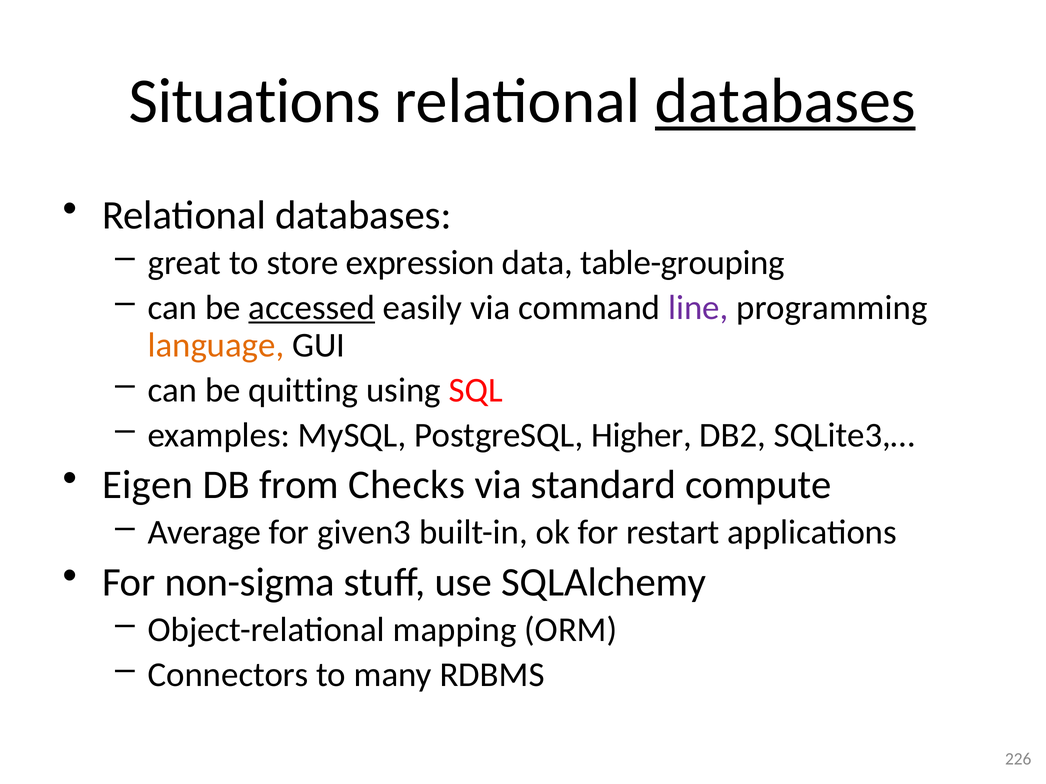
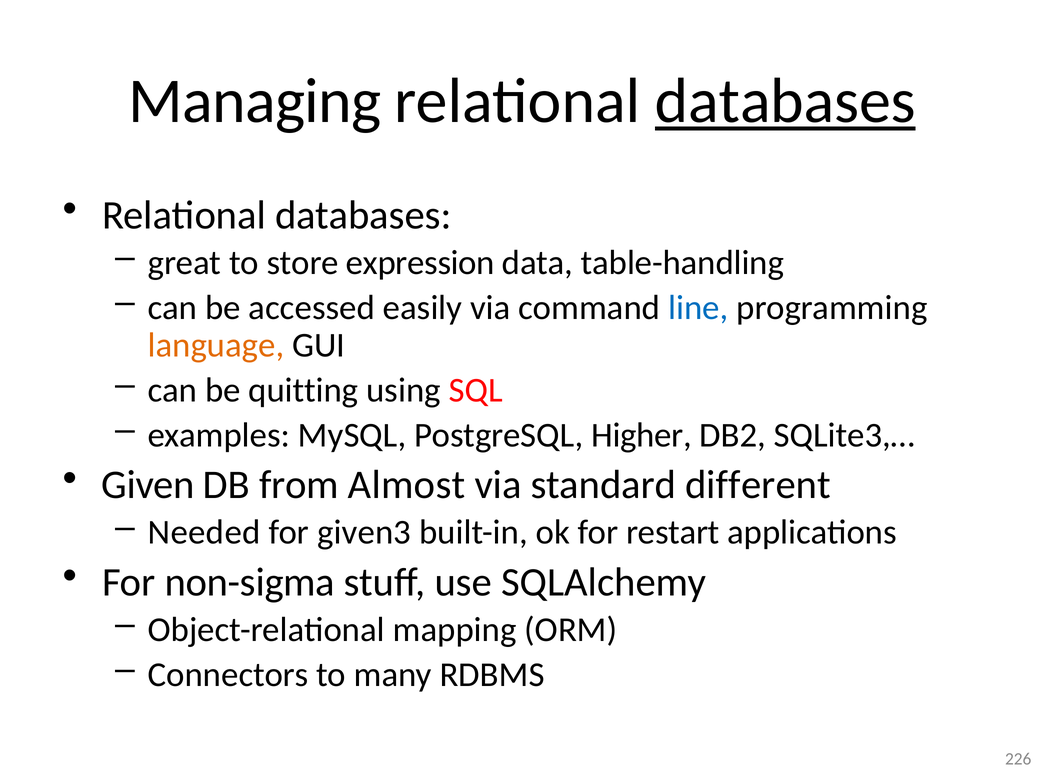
Situations: Situations -> Managing
table-grouping: table-grouping -> table-handling
accessed underline: present -> none
line colour: purple -> blue
Eigen: Eigen -> Given
Checks: Checks -> Almost
compute: compute -> different
Average: Average -> Needed
